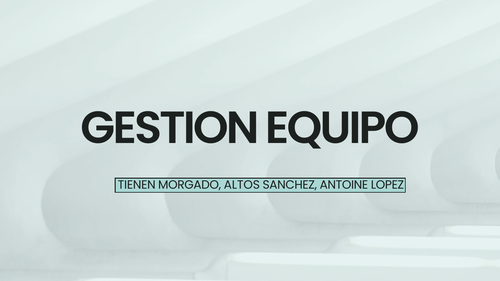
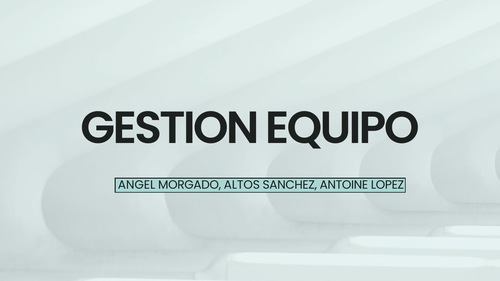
TIENEN: TIENEN -> ANGEL
